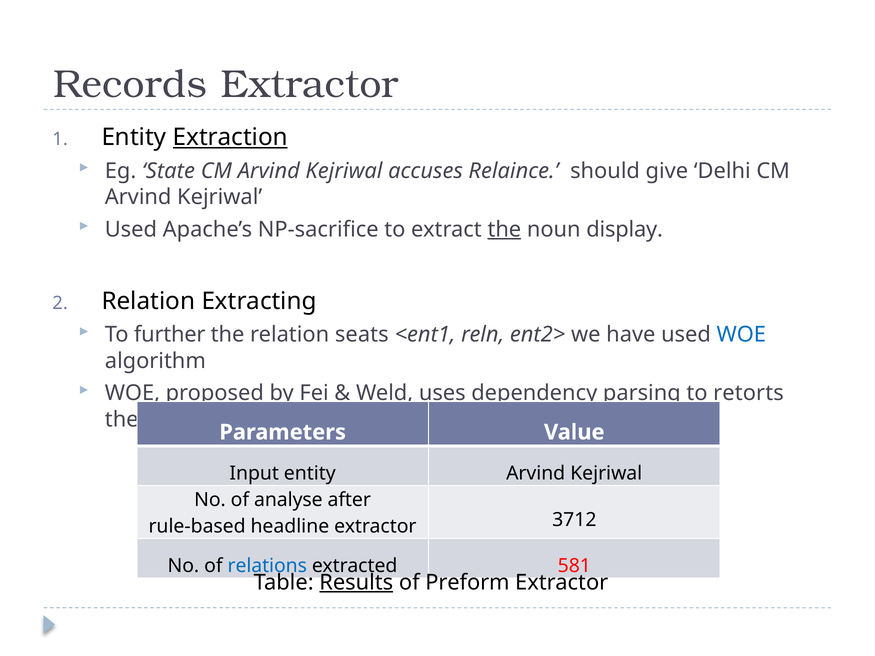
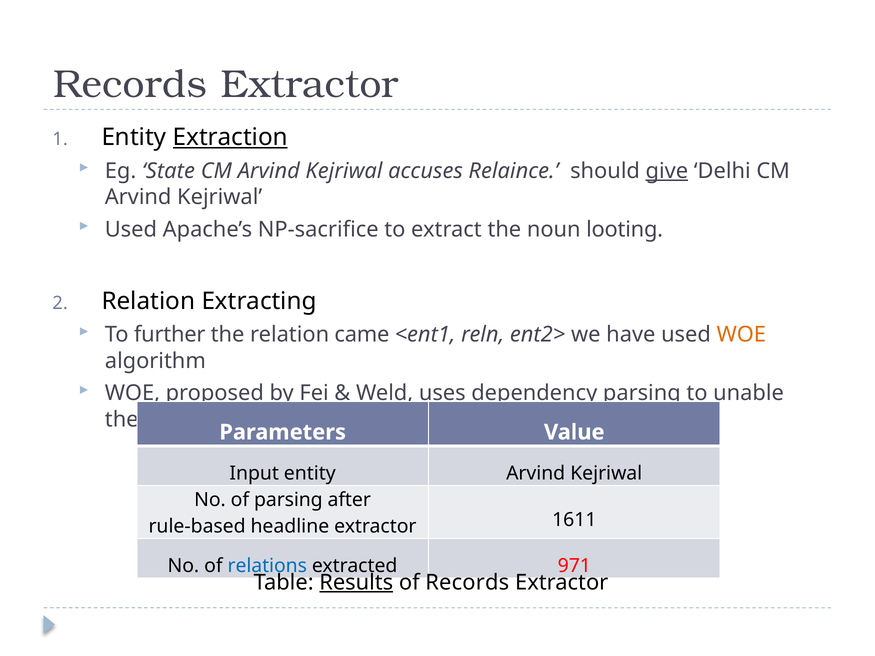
give underline: none -> present
the at (504, 229) underline: present -> none
display: display -> looting
seats: seats -> came
WOE at (741, 335) colour: blue -> orange
retorts: retorts -> unable
of analyse: analyse -> parsing
3712: 3712 -> 1611
581: 581 -> 971
of Preform: Preform -> Records
